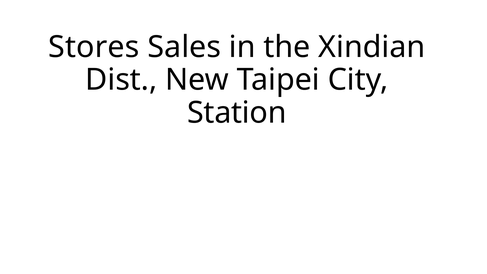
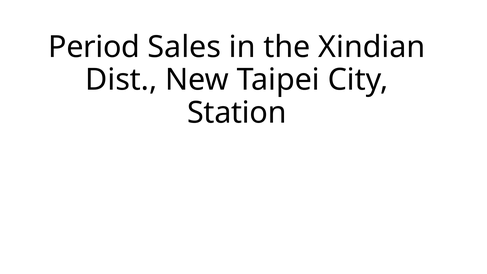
Stores: Stores -> Period
